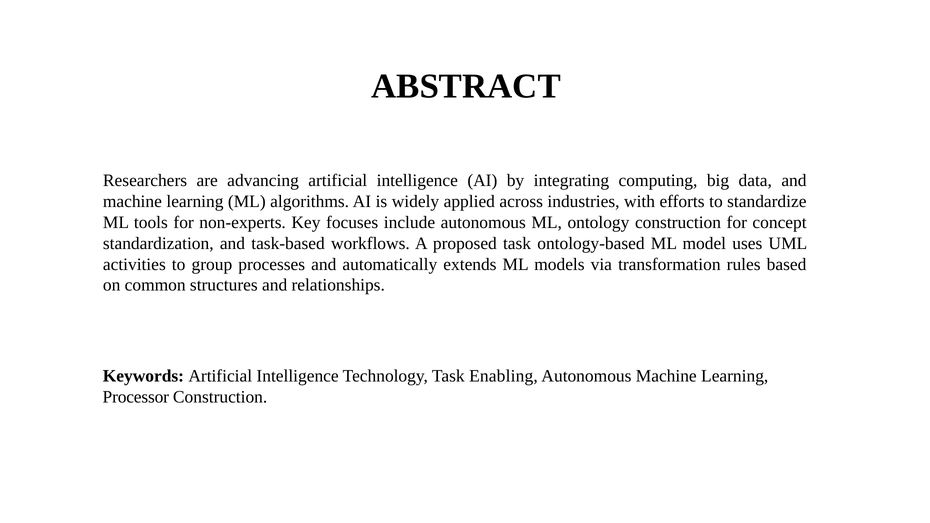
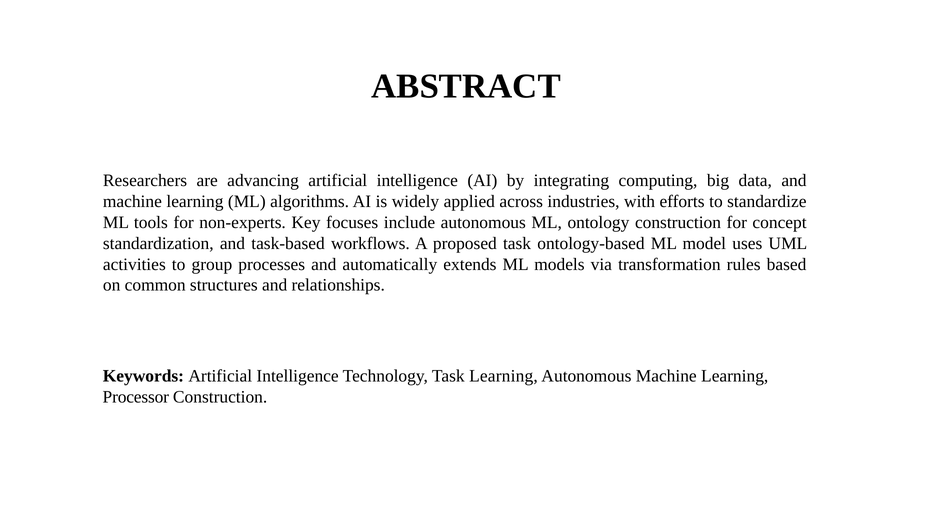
Task Enabling: Enabling -> Learning
